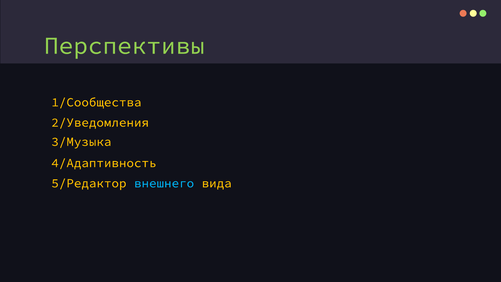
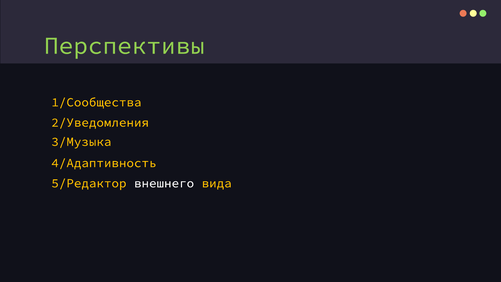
внешнего colour: light blue -> white
